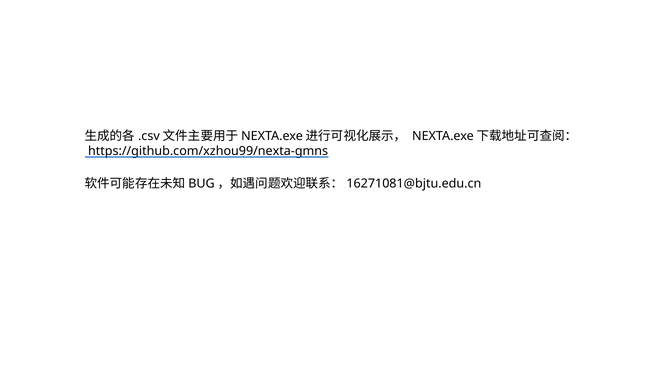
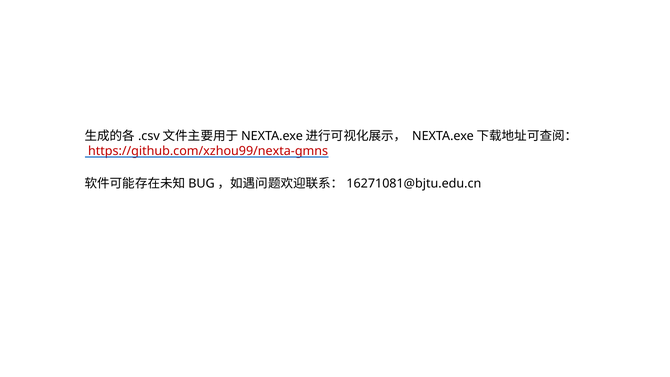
https://github.com/xzhou99/nexta-gmns colour: black -> red
